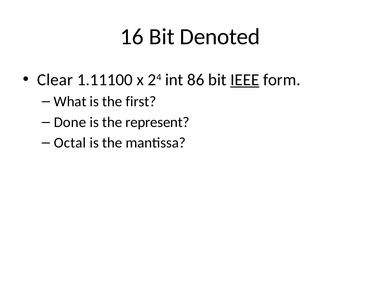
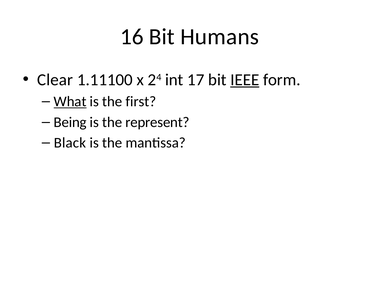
Denoted: Denoted -> Humans
86: 86 -> 17
What underline: none -> present
Done: Done -> Being
Octal: Octal -> Black
